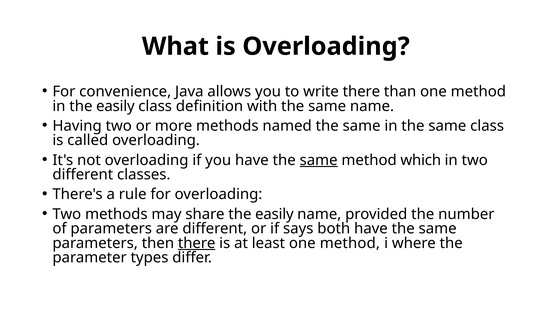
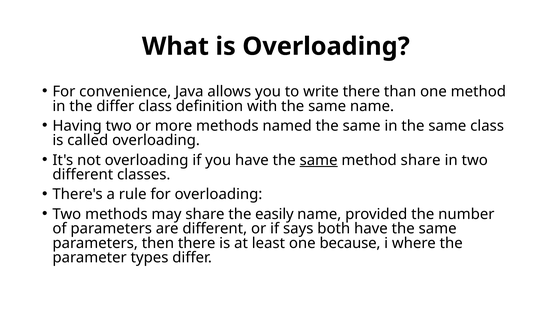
in the easily: easily -> differ
method which: which -> share
there at (197, 243) underline: present -> none
least one method: method -> because
